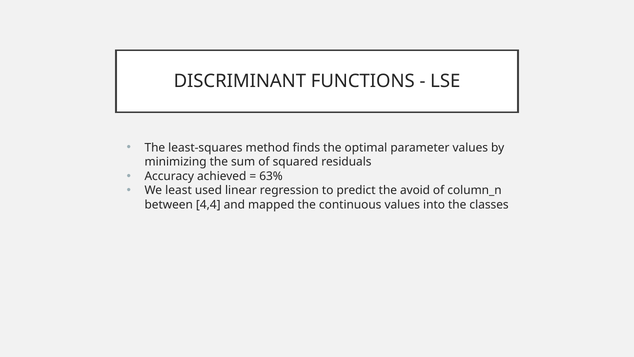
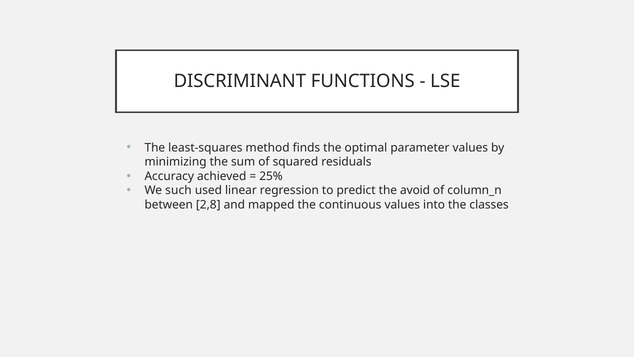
63%: 63% -> 25%
least: least -> such
4,4: 4,4 -> 2,8
